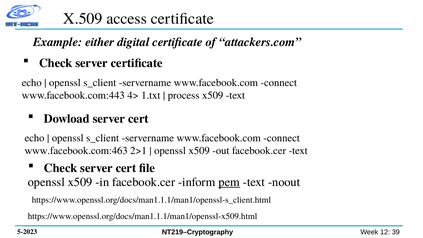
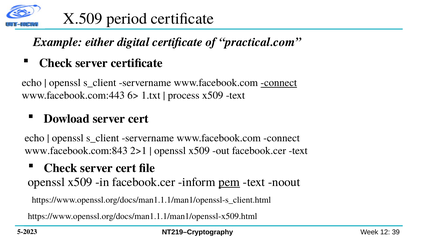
access: access -> period
attackers.com: attackers.com -> practical.com
connect at (279, 83) underline: none -> present
4>: 4> -> 6>
www.facebook.com:463: www.facebook.com:463 -> www.facebook.com:843
